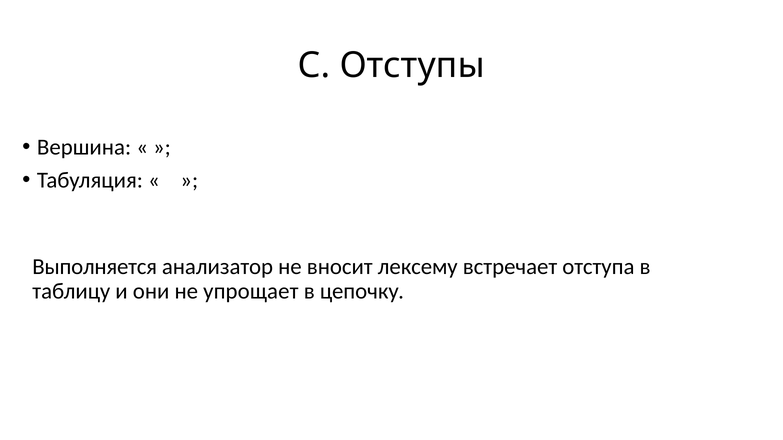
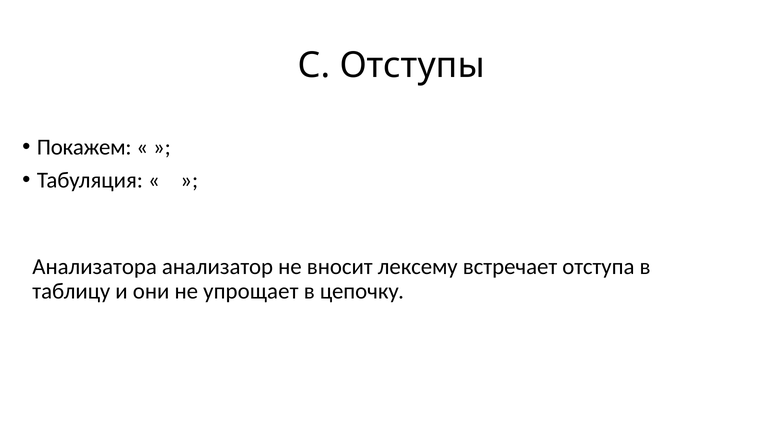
Вершина: Вершина -> Покажем
Выполняется: Выполняется -> Анализатора
